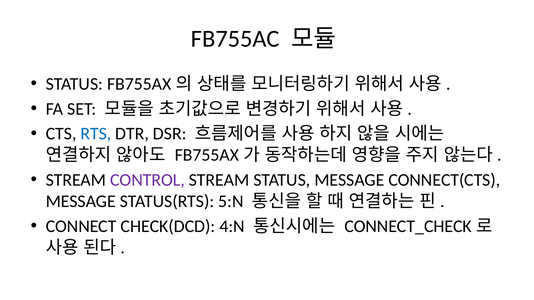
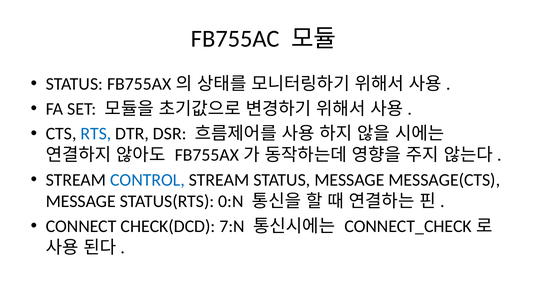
CONTROL colour: purple -> blue
CONNECT(CTS: CONNECT(CTS -> MESSAGE(CTS
5:N: 5:N -> 0:N
4:N: 4:N -> 7:N
